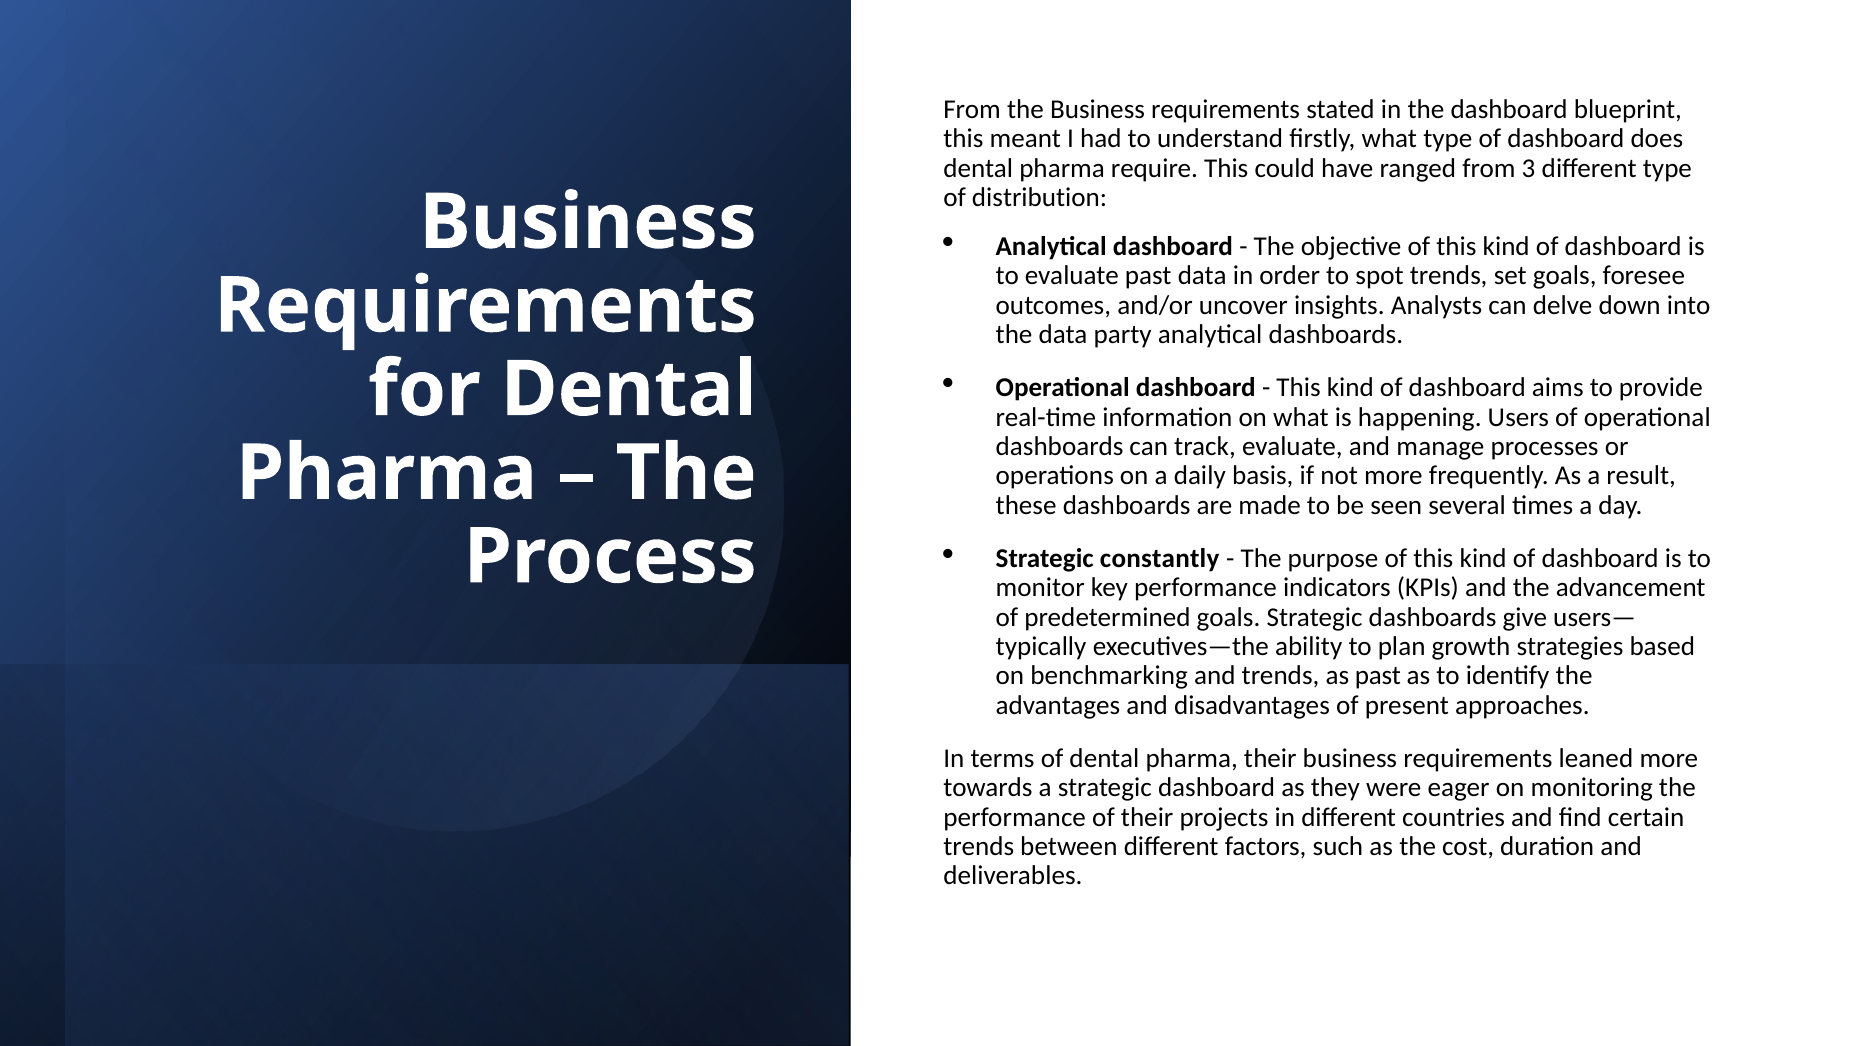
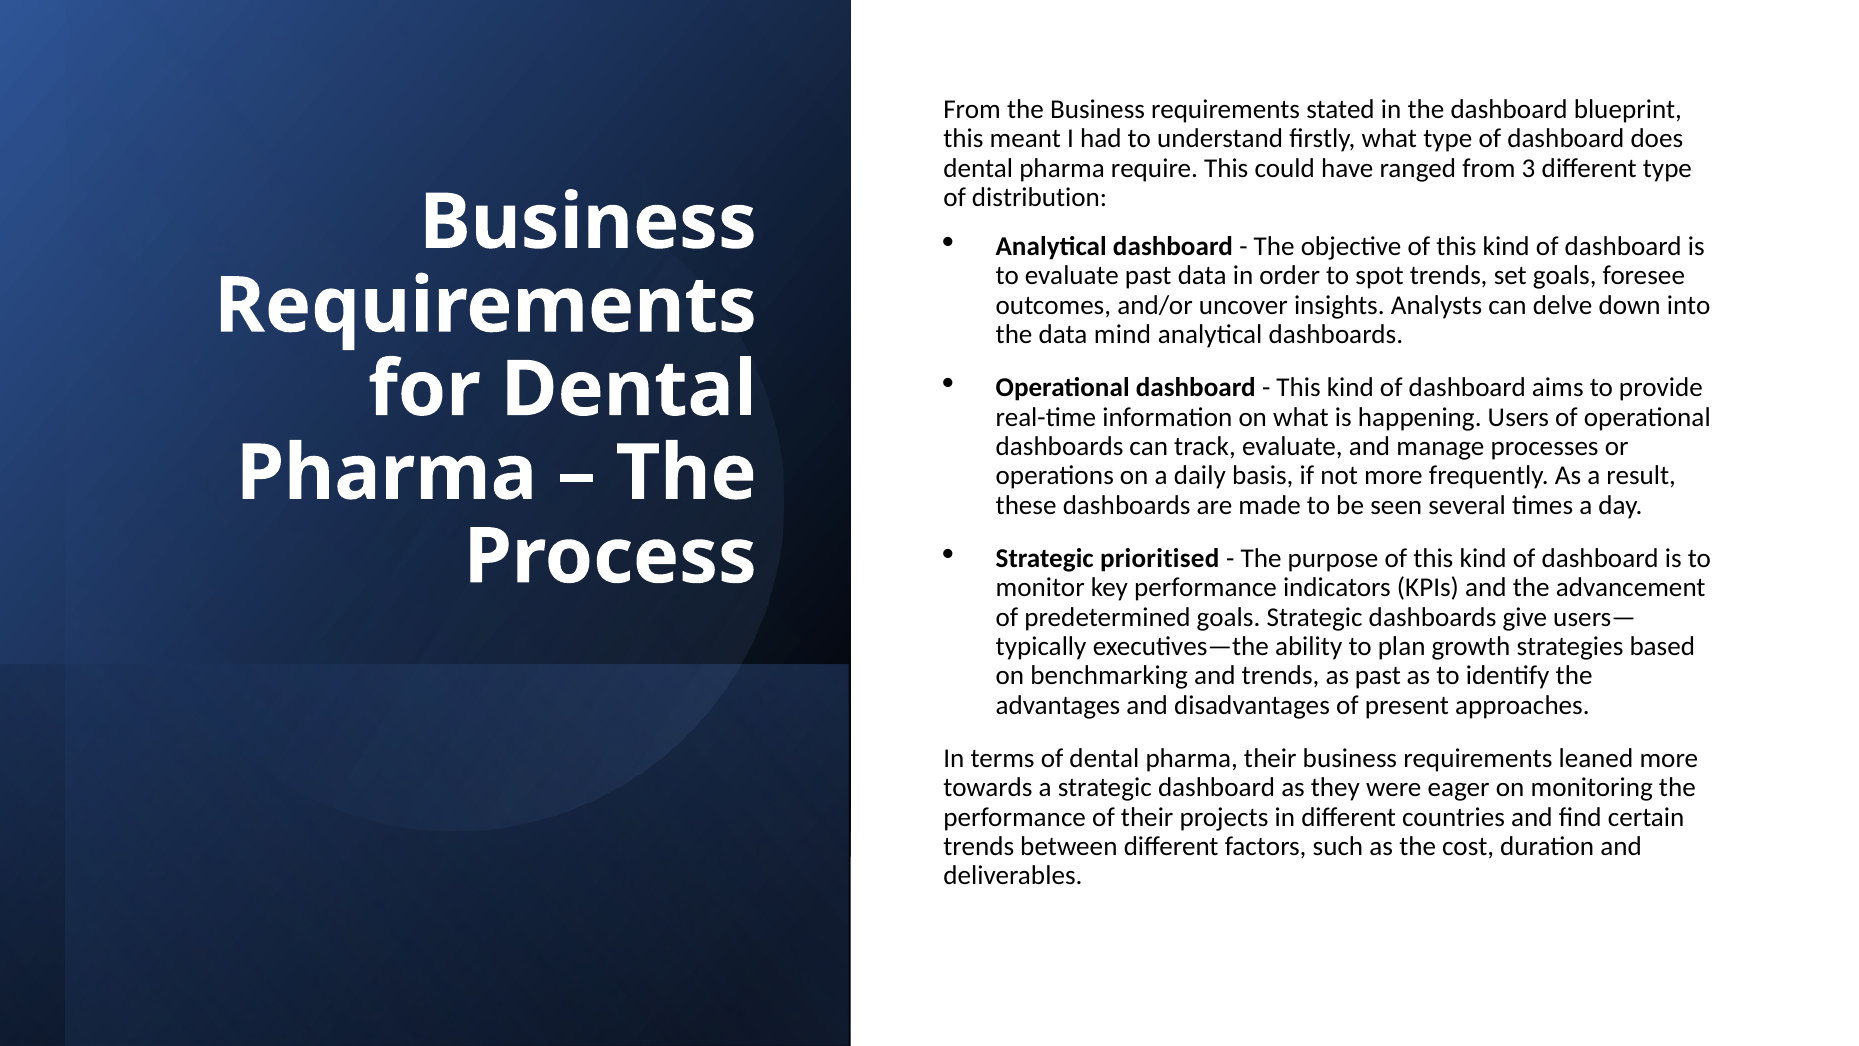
party: party -> mind
constantly: constantly -> prioritised
